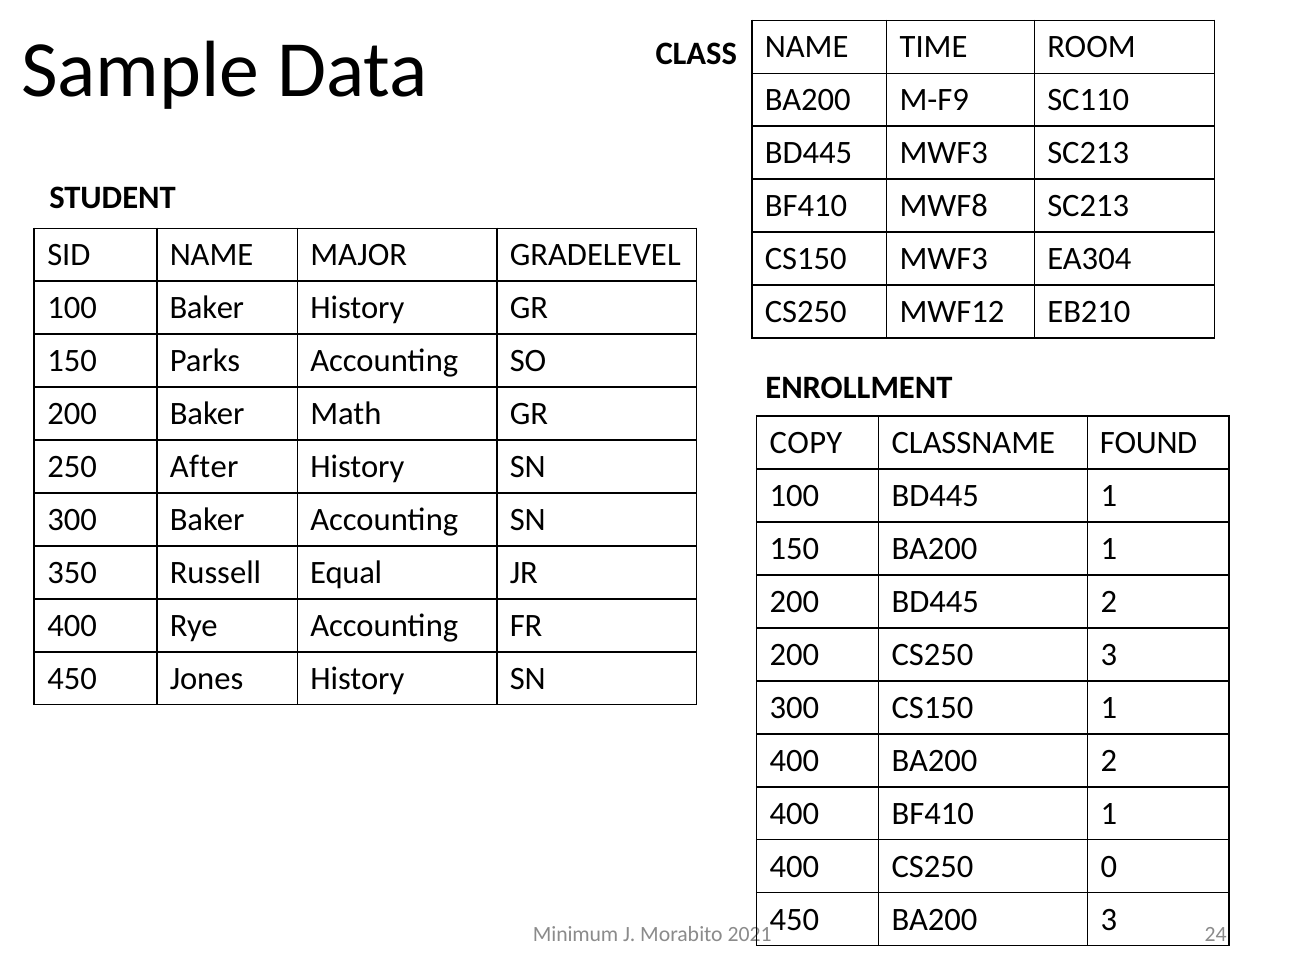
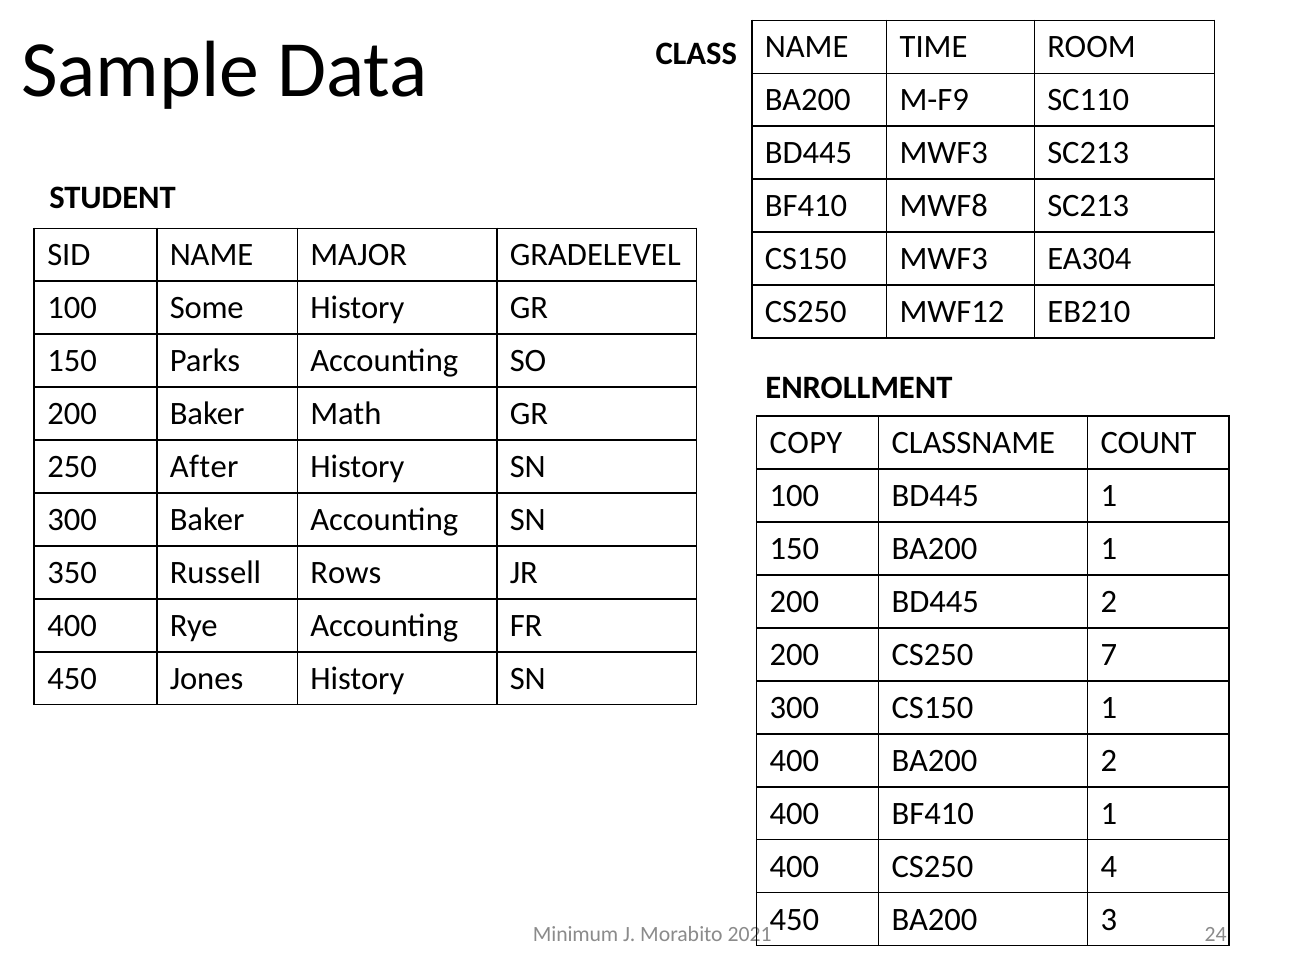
100 Baker: Baker -> Some
FOUND: FOUND -> COUNT
Equal: Equal -> Rows
CS250 3: 3 -> 7
0: 0 -> 4
